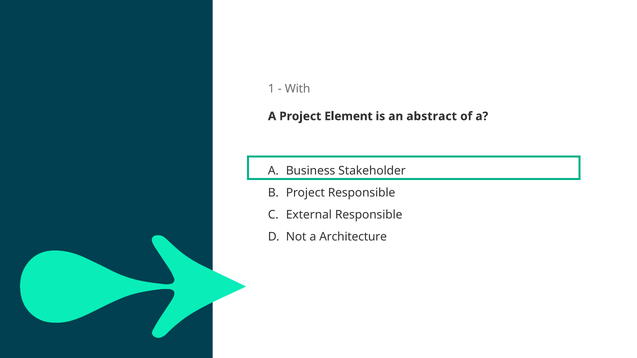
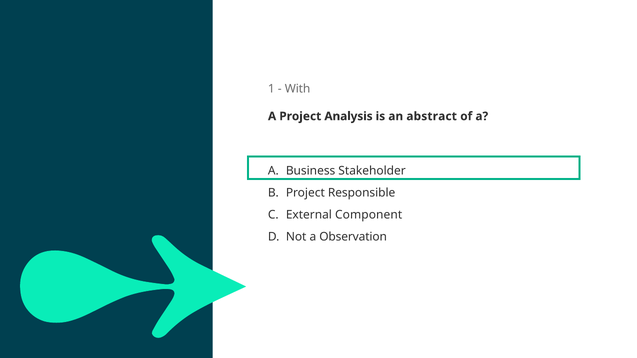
Element: Element -> Analysis
External Responsible: Responsible -> Component
Architecture: Architecture -> Observation
